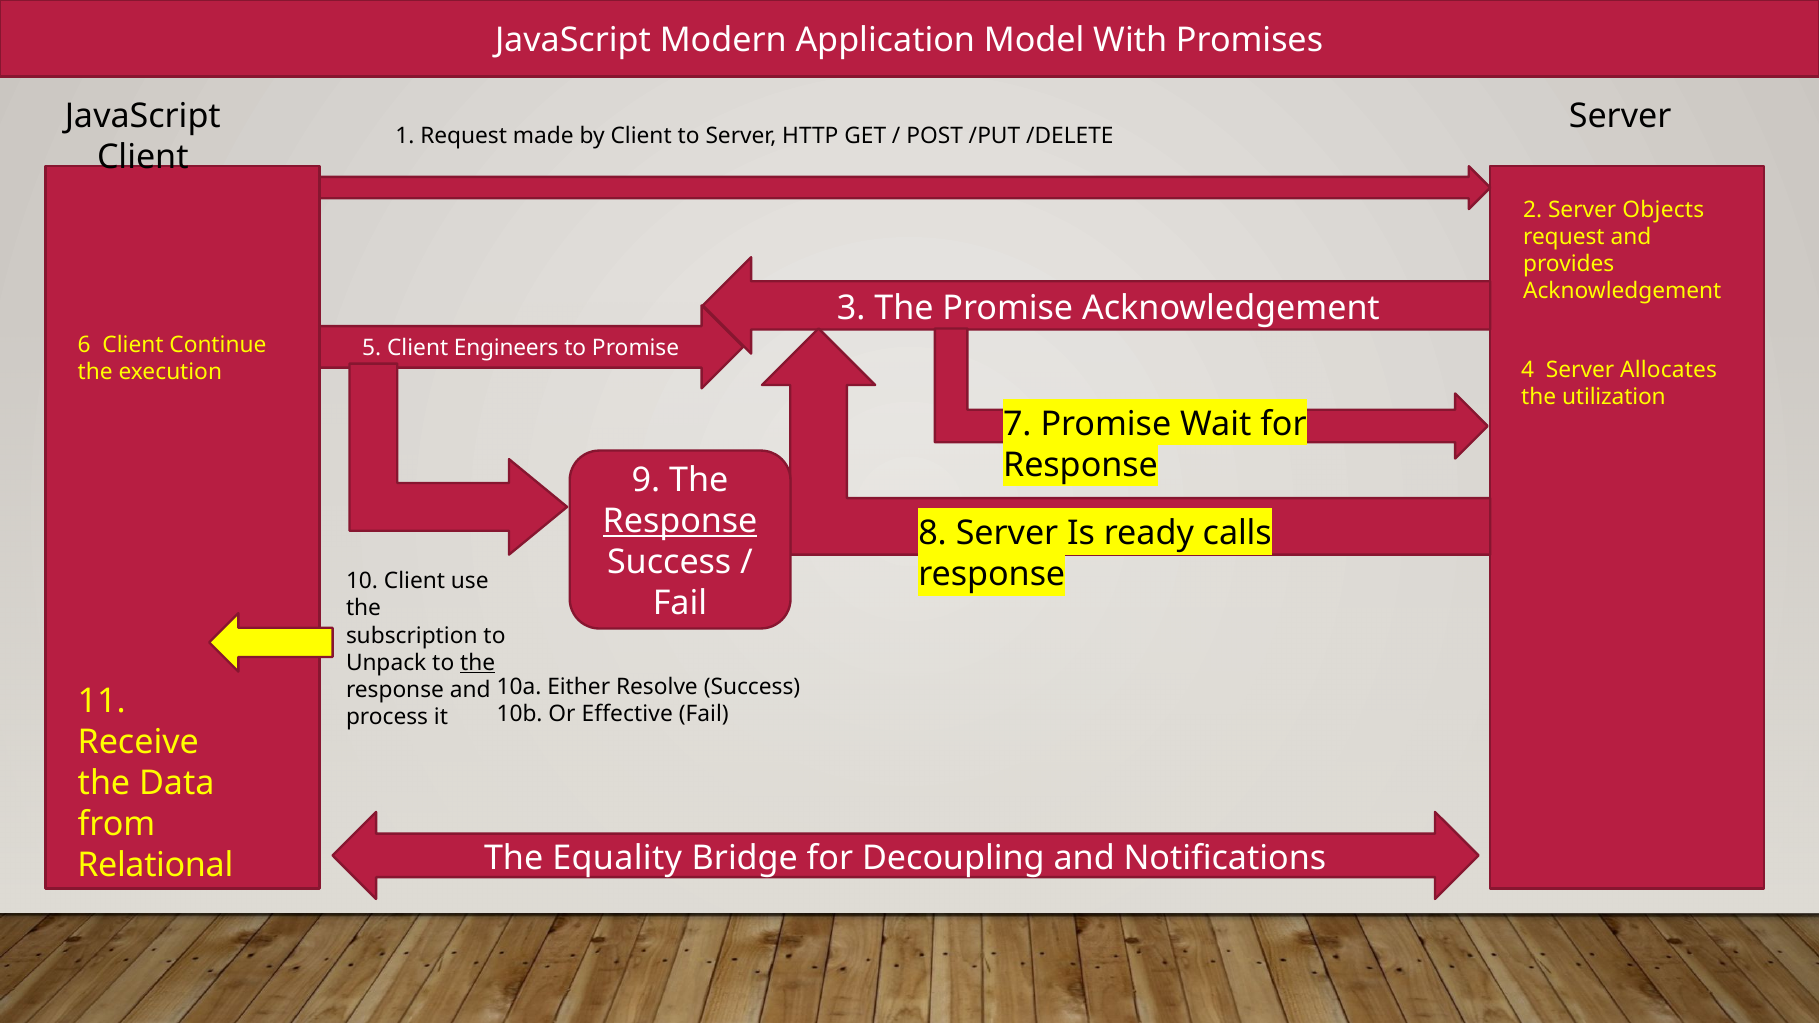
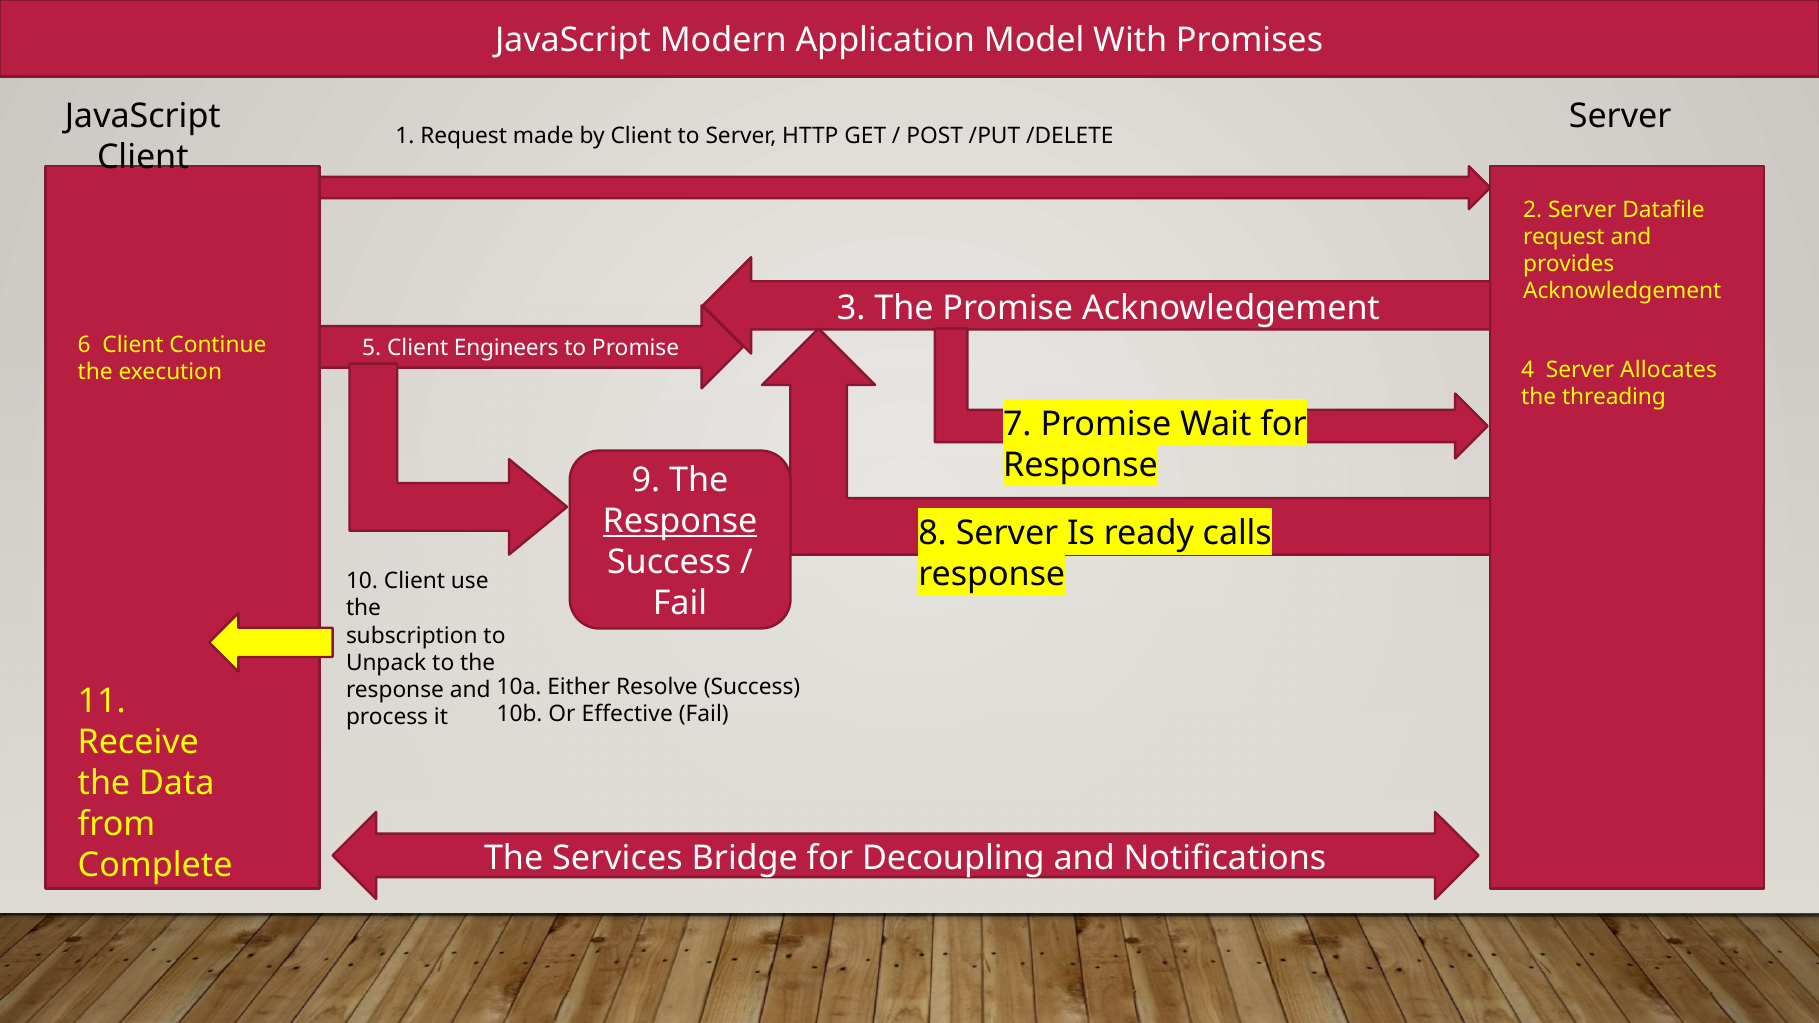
Objects: Objects -> Datafile
utilization: utilization -> threading
the at (478, 663) underline: present -> none
Relational: Relational -> Complete
Equality: Equality -> Services
